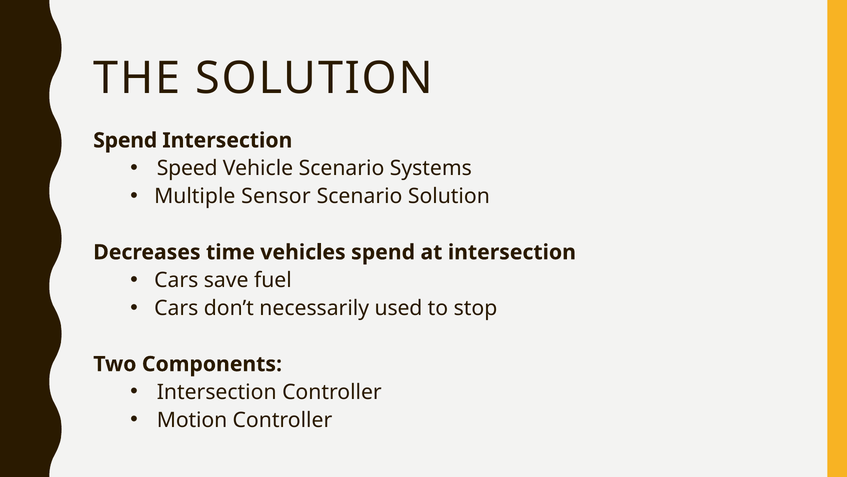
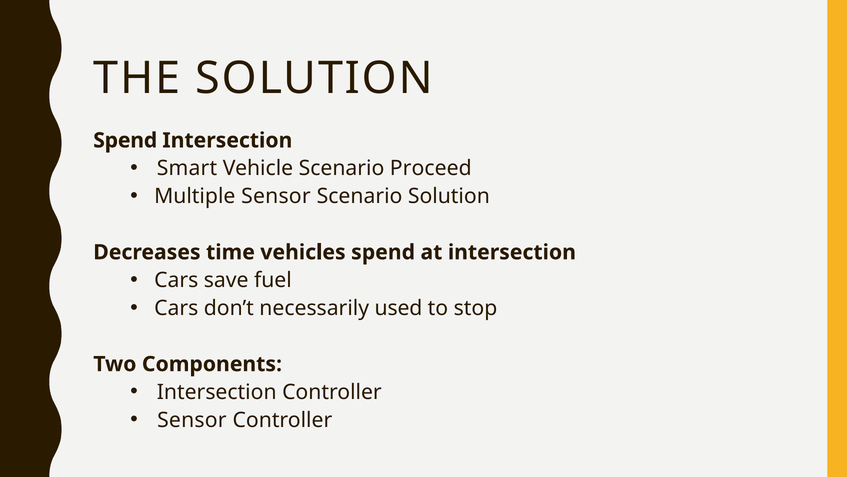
Speed: Speed -> Smart
Systems: Systems -> Proceed
Motion at (192, 420): Motion -> Sensor
